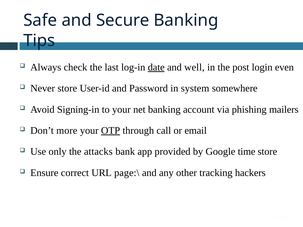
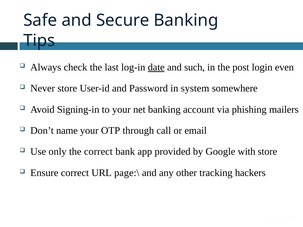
well: well -> such
more: more -> name
OTP underline: present -> none
the attacks: attacks -> correct
time: time -> with
